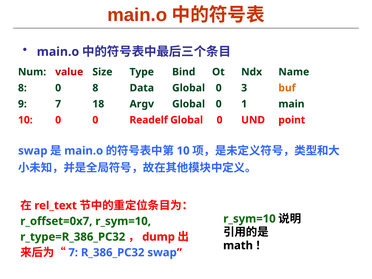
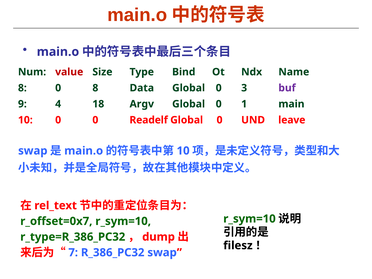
buf colour: orange -> purple
9 7: 7 -> 4
point: point -> leave
math: math -> filesz
